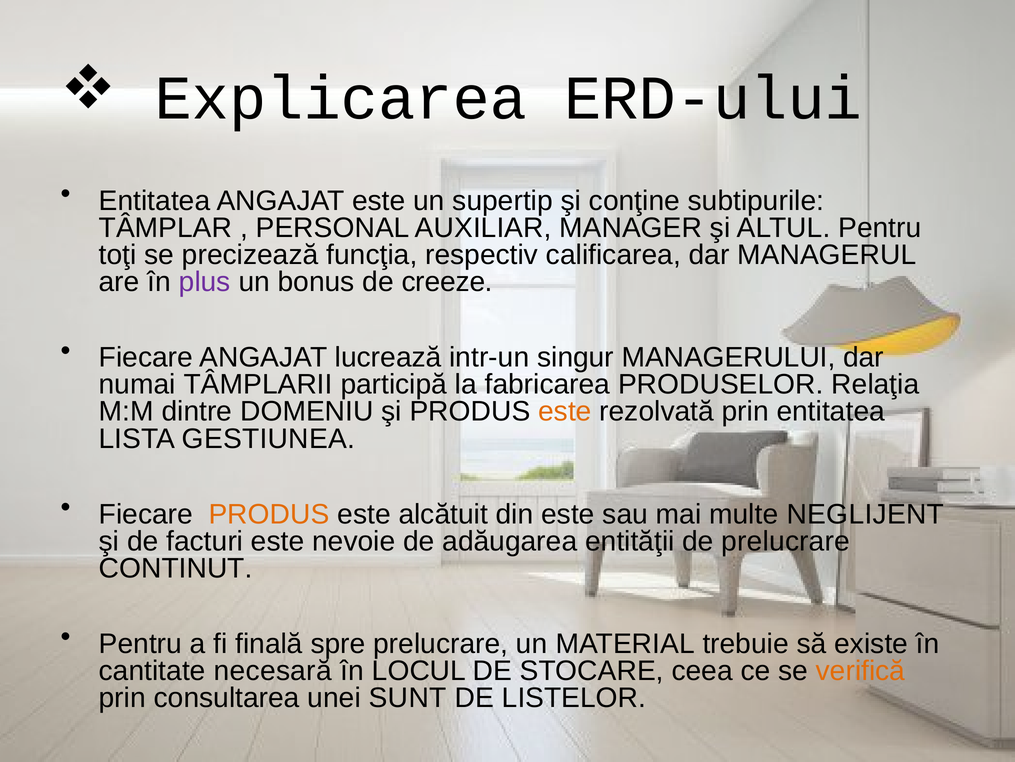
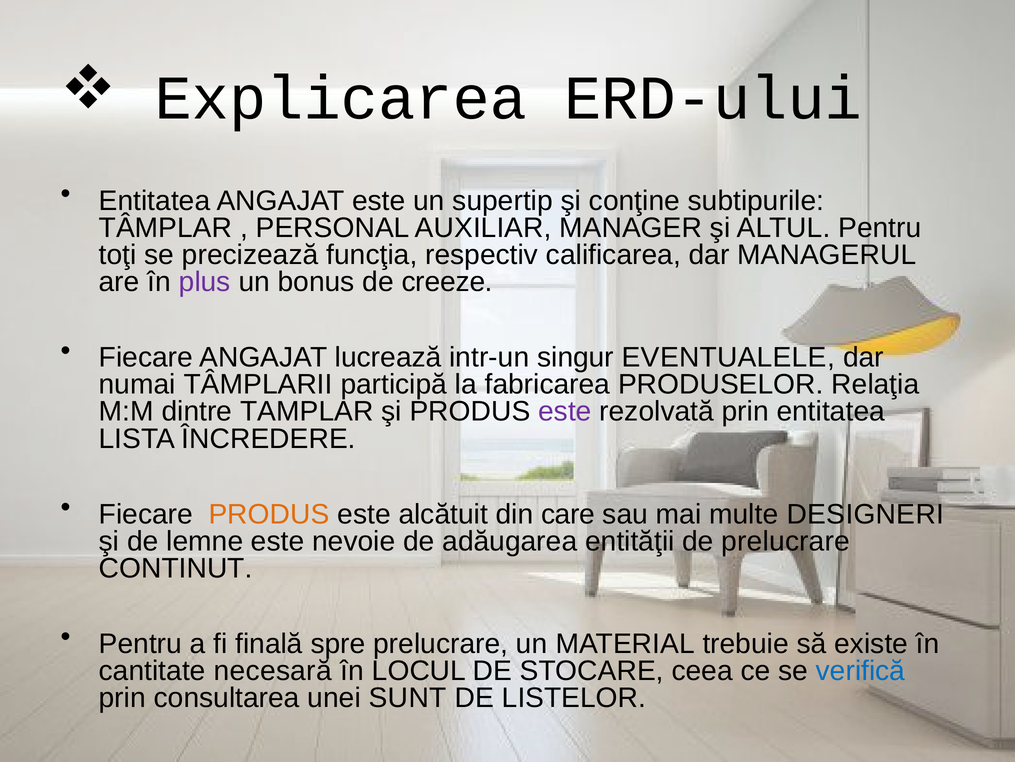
MANAGERULUI: MANAGERULUI -> EVENTUALELE
DOMENIU: DOMENIU -> TAMPLAR
este at (565, 411) colour: orange -> purple
GESTIUNEA: GESTIUNEA -> ÎNCREDERE
din este: este -> care
NEGLIJENT: NEGLIJENT -> DESIGNERI
facturi: facturi -> lemne
verifică colour: orange -> blue
